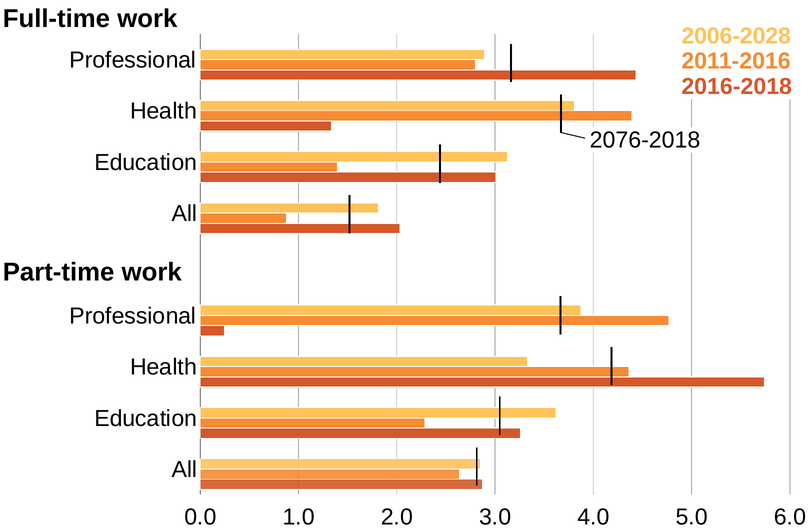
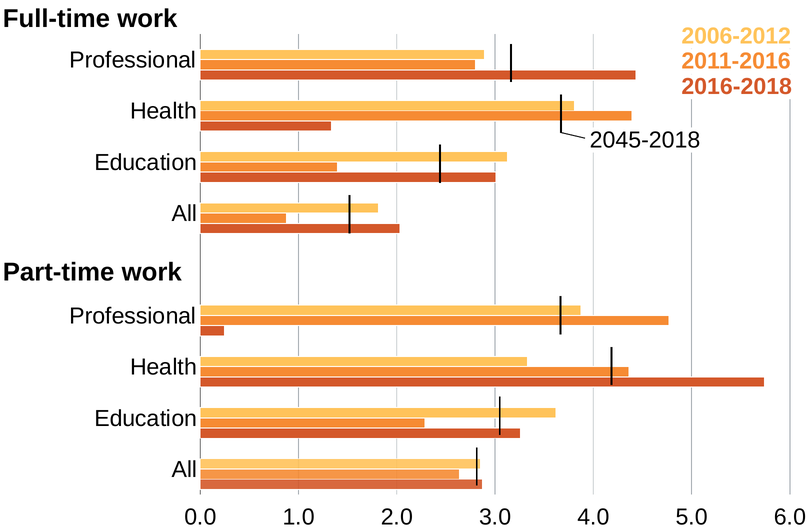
2006-2028: 2006-2028 -> 2006-2012
2076-2018: 2076-2018 -> 2045-2018
